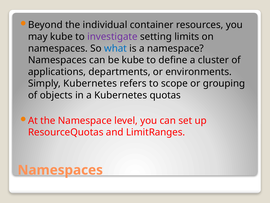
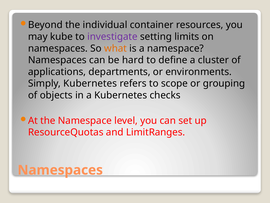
what colour: blue -> orange
be kube: kube -> hard
quotas: quotas -> checks
